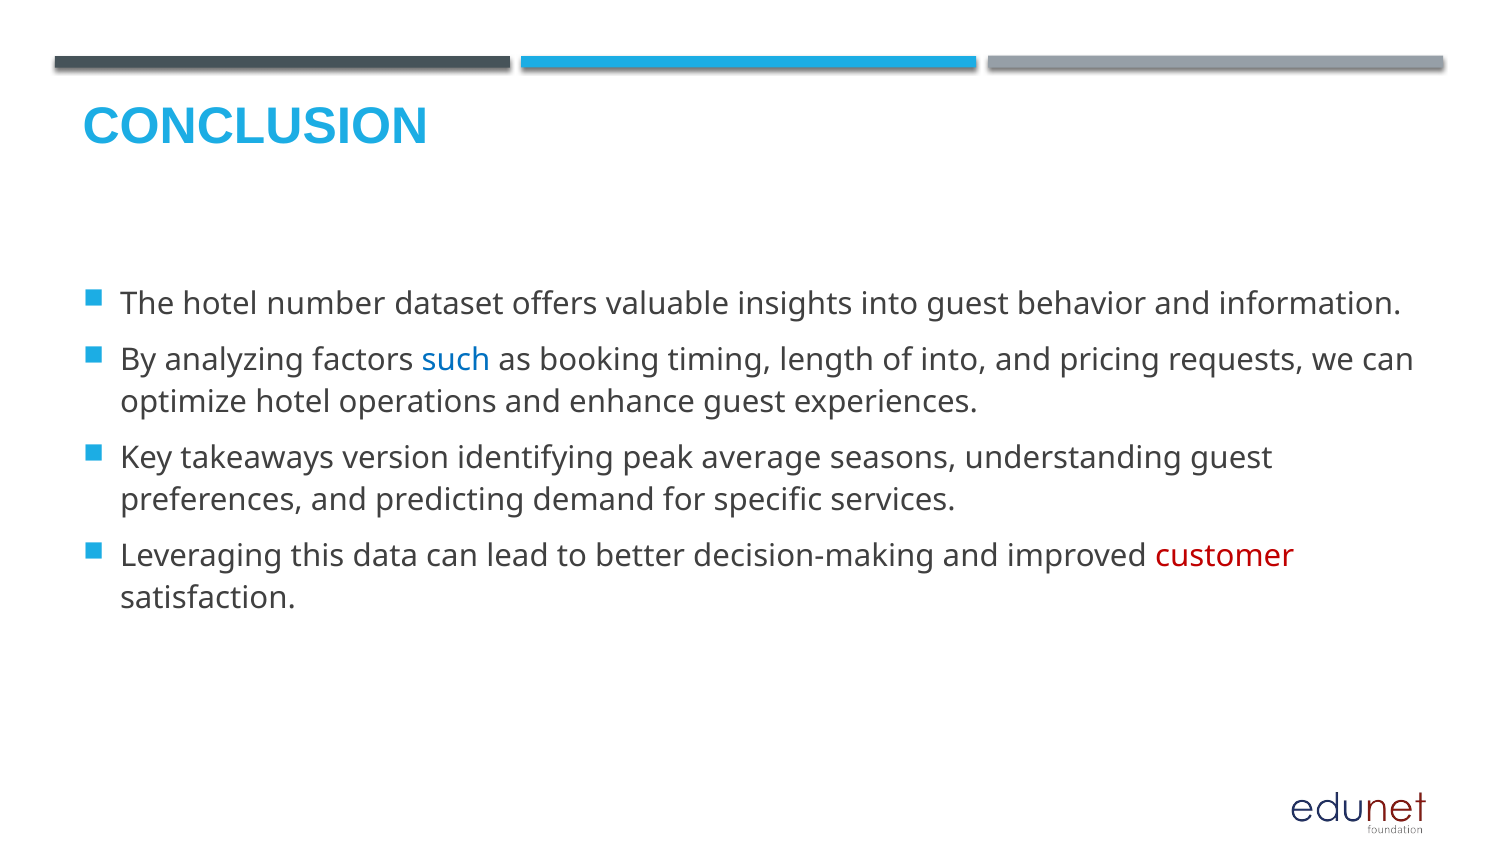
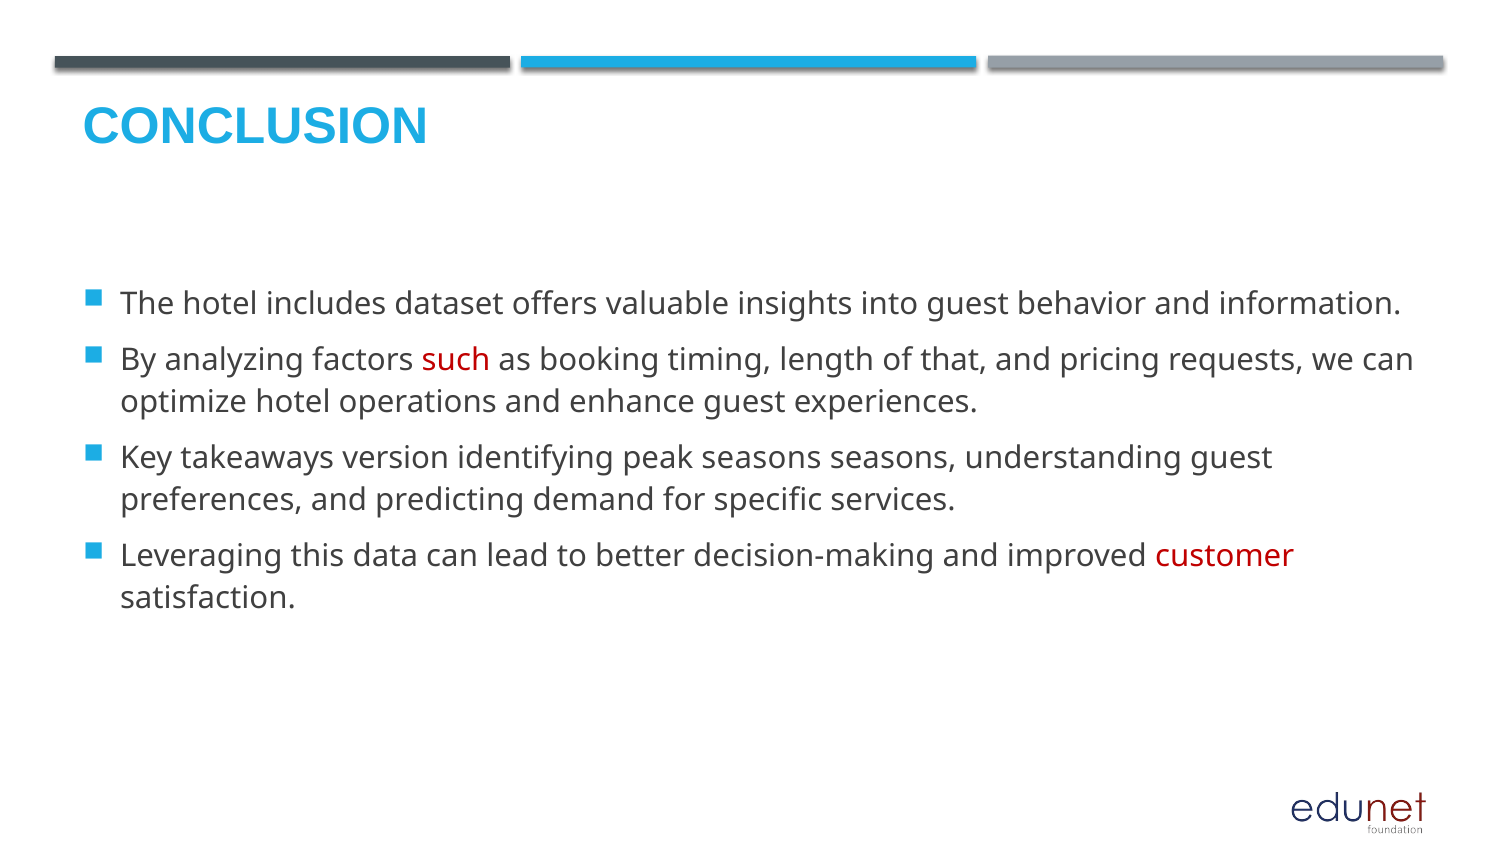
number: number -> includes
such colour: blue -> red
of into: into -> that
peak average: average -> seasons
